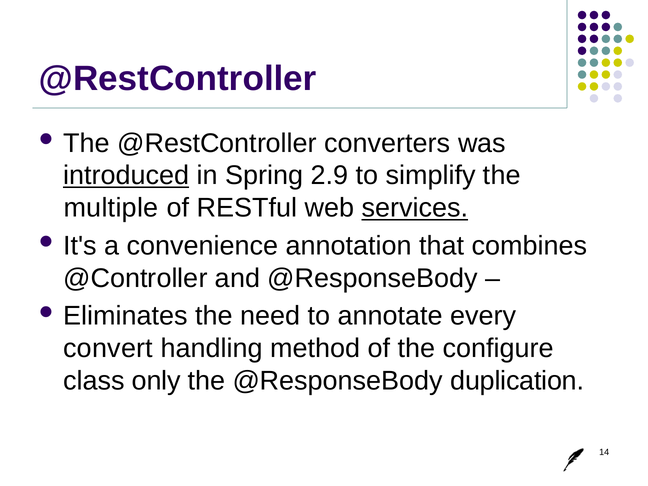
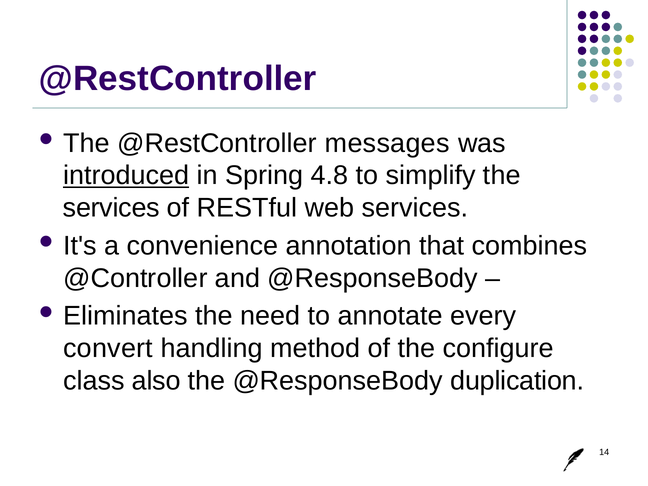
converters: converters -> messages
2.9: 2.9 -> 4.8
multiple at (111, 208): multiple -> services
services at (415, 208) underline: present -> none
only: only -> also
